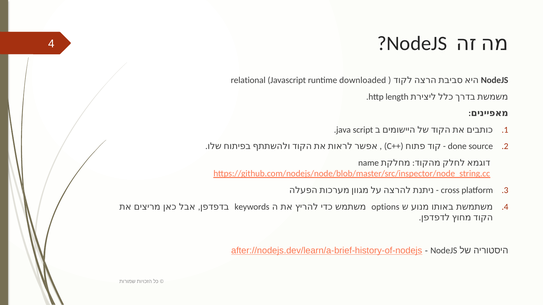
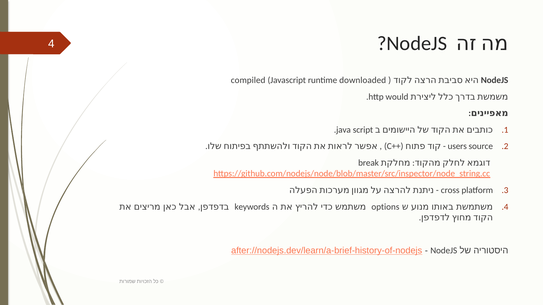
relational: relational -> compiled
length: length -> would
done: done -> users
name: name -> break
